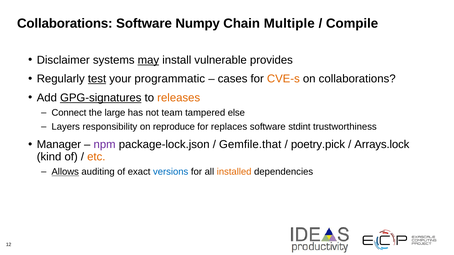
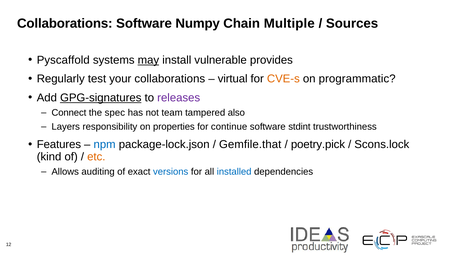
Compile: Compile -> Sources
Disclaimer: Disclaimer -> Pyscaffold
test underline: present -> none
your programmatic: programmatic -> collaborations
cases: cases -> virtual
on collaborations: collaborations -> programmatic
releases colour: orange -> purple
large: large -> spec
else: else -> also
reproduce: reproduce -> properties
replaces: replaces -> continue
Manager: Manager -> Features
npm colour: purple -> blue
Arrays.lock: Arrays.lock -> Scons.lock
Allows underline: present -> none
installed colour: orange -> blue
